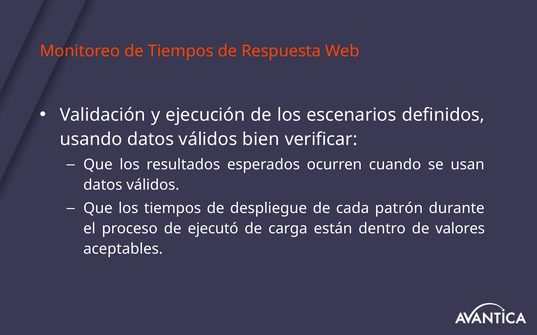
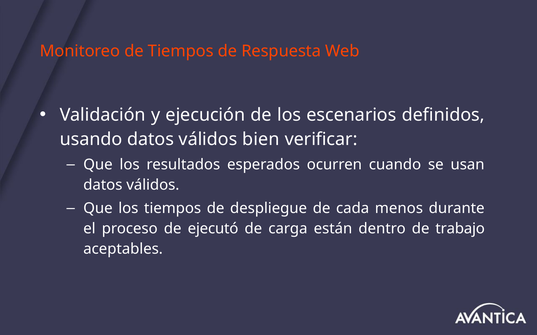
patrón: patrón -> menos
valores: valores -> trabajo
